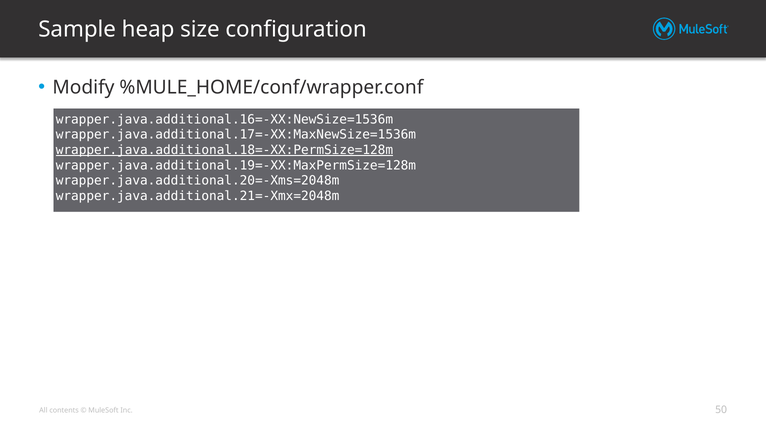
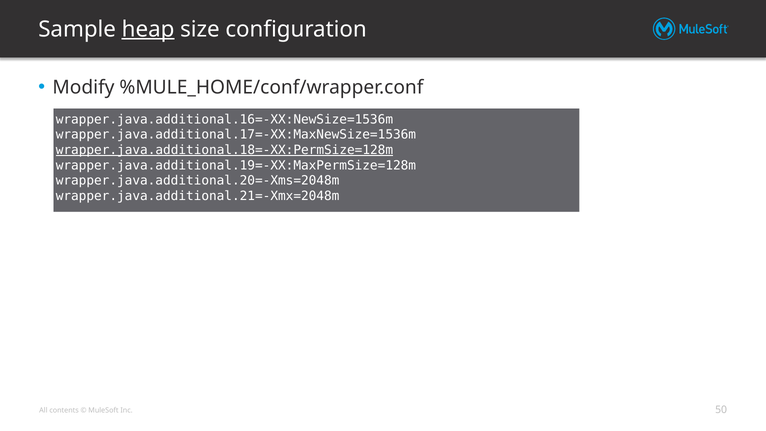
heap underline: none -> present
